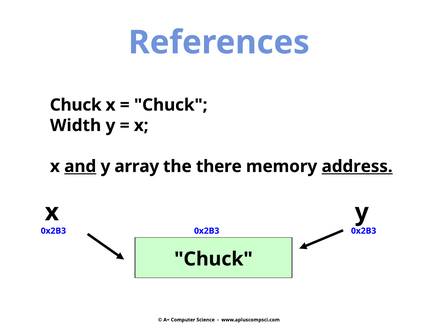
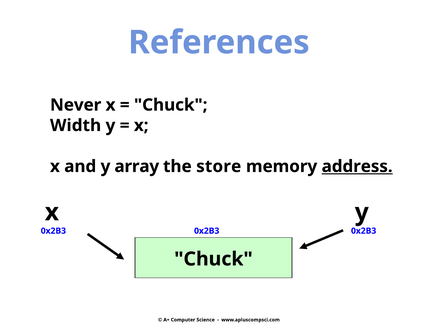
Chuck at (76, 105): Chuck -> Never
and underline: present -> none
there: there -> store
